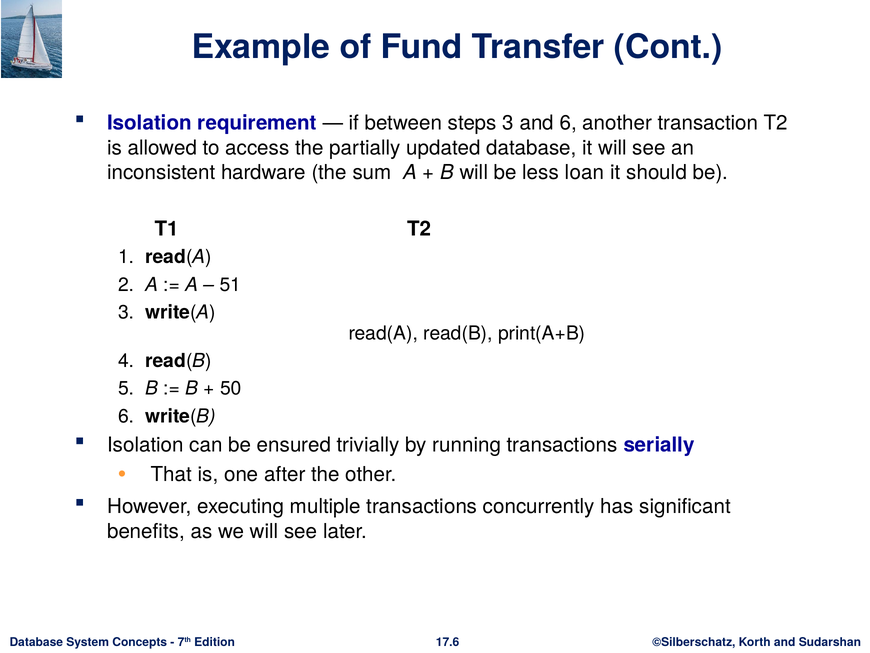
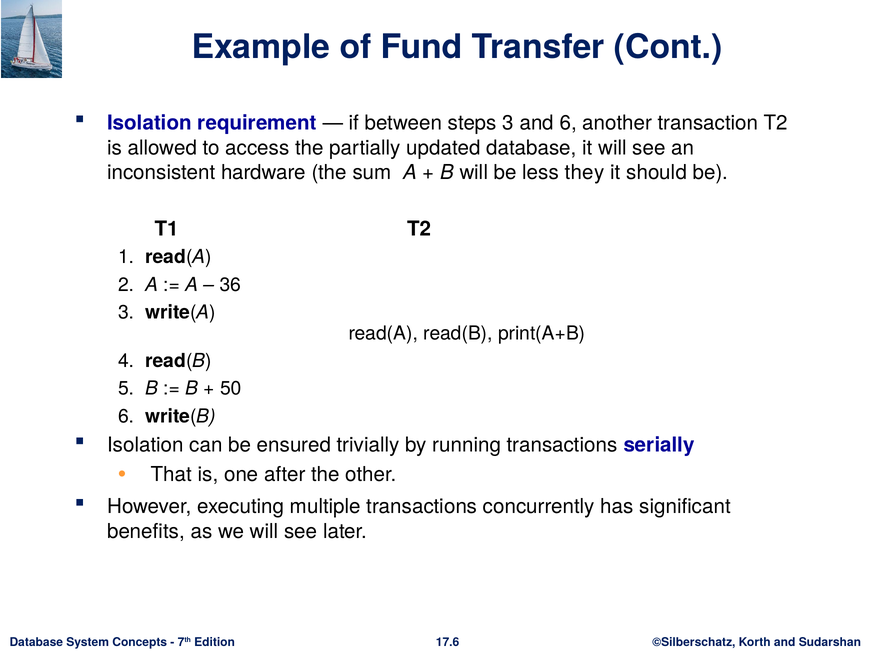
loan: loan -> they
51: 51 -> 36
